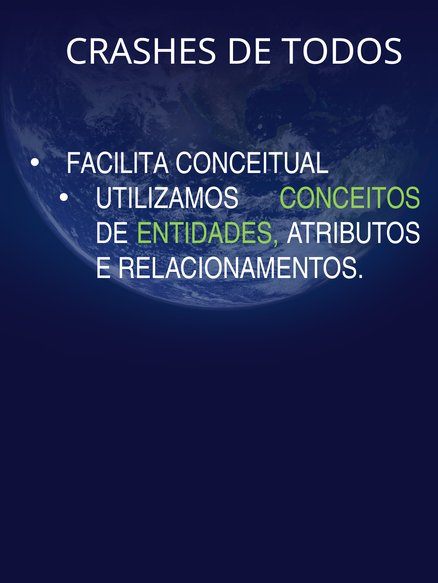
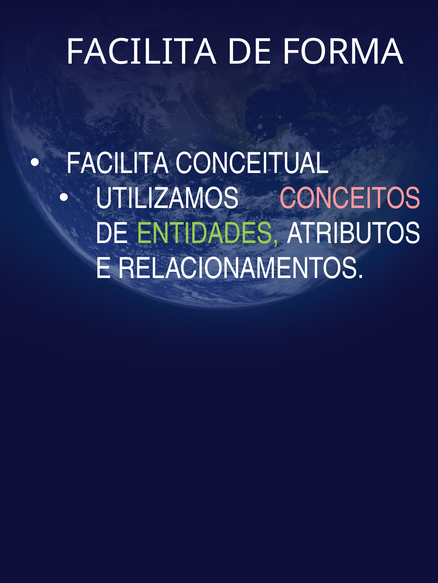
CRASHES at (141, 52): CRASHES -> FACILITA
TODOS: TODOS -> FORMA
CONCEITOS colour: light green -> pink
